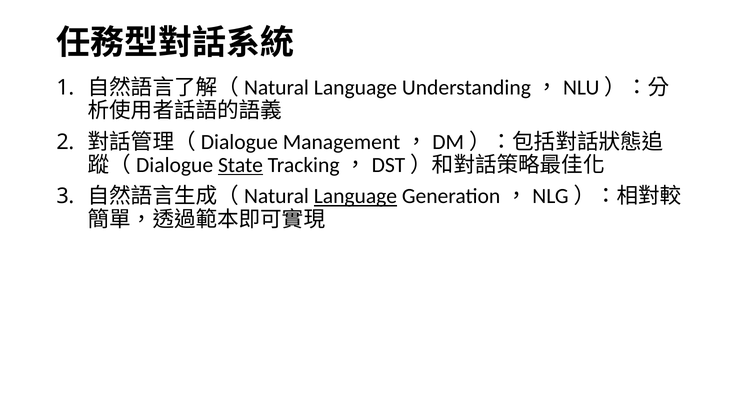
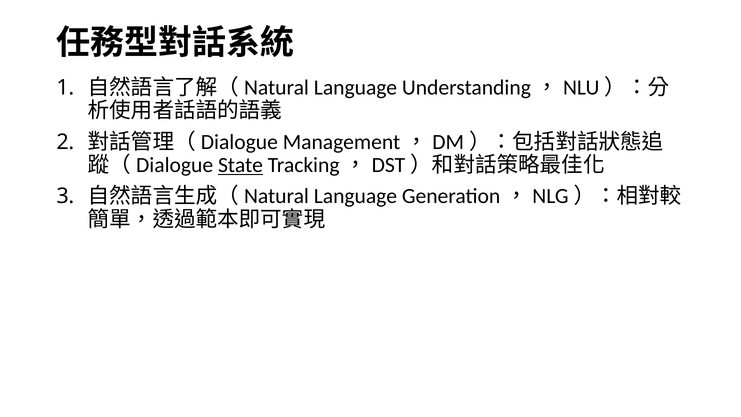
Language at (355, 196) underline: present -> none
